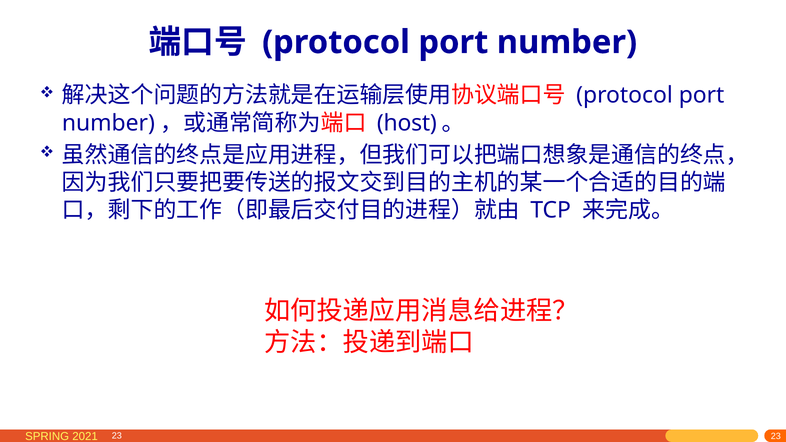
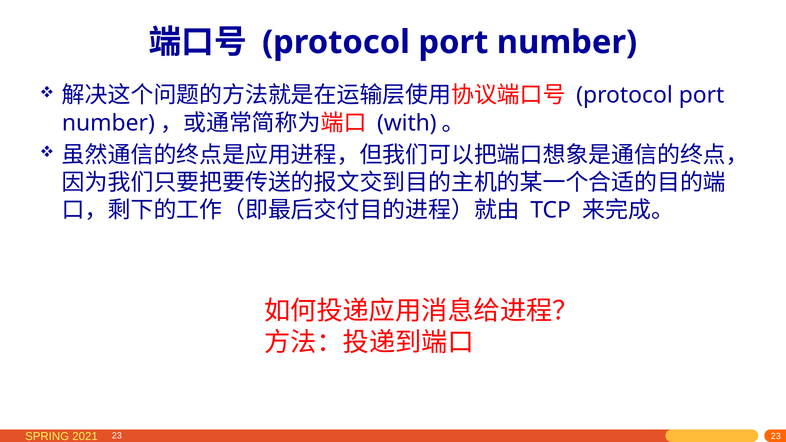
host: host -> with
